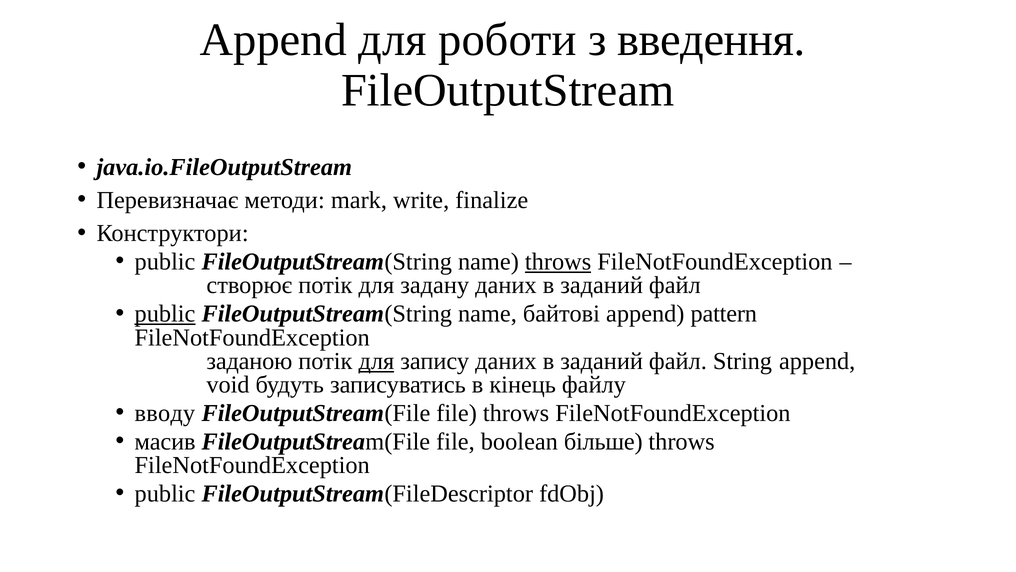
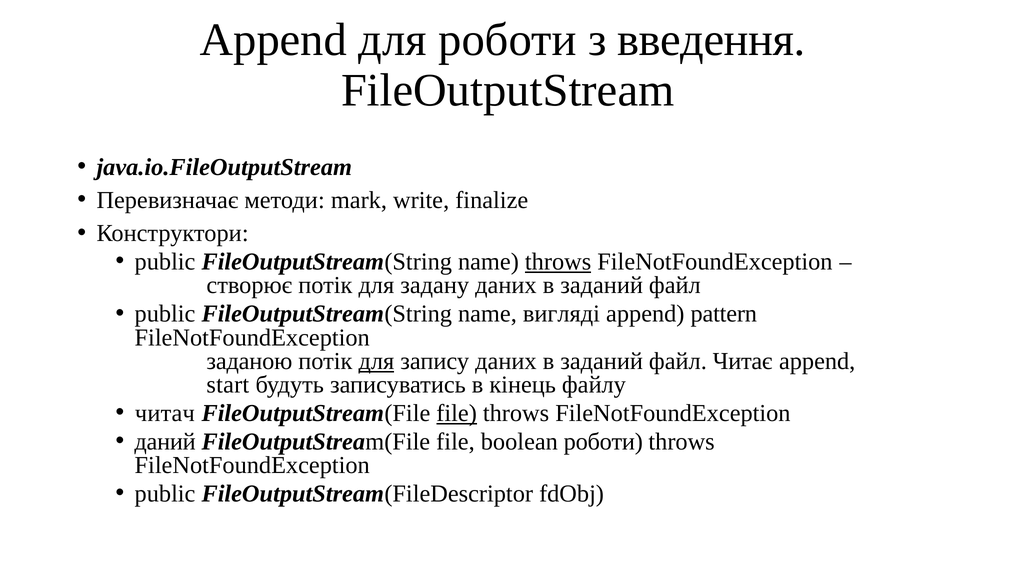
public at (165, 314) underline: present -> none
байтові: байтові -> вигляді
String: String -> Читає
void: void -> start
вводу: вводу -> читач
file at (457, 413) underline: none -> present
масив: масив -> даний
boolean більше: більше -> роботи
